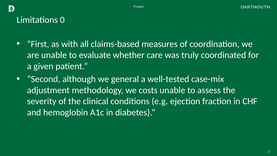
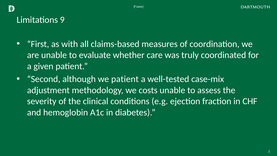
0: 0 -> 9
we general: general -> patient
